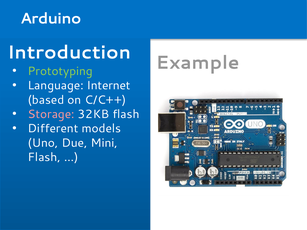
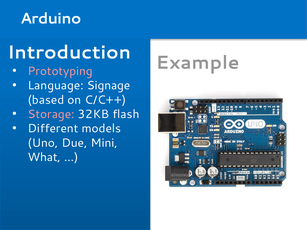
Prototyping colour: light green -> pink
Internet: Internet -> Signage
Flash at (44, 157): Flash -> What
